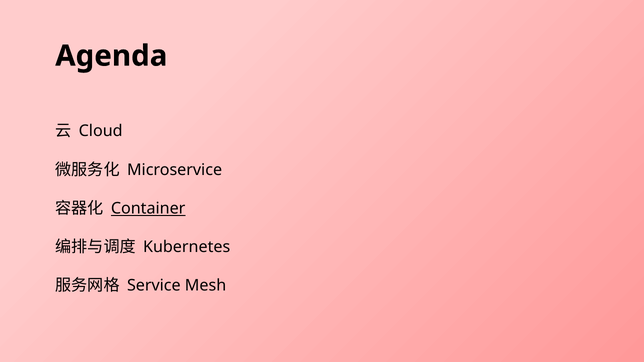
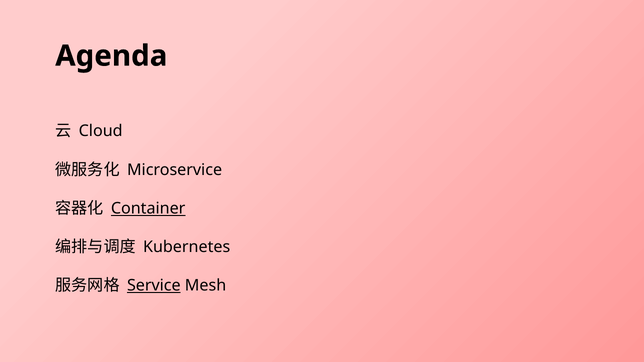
Service underline: none -> present
